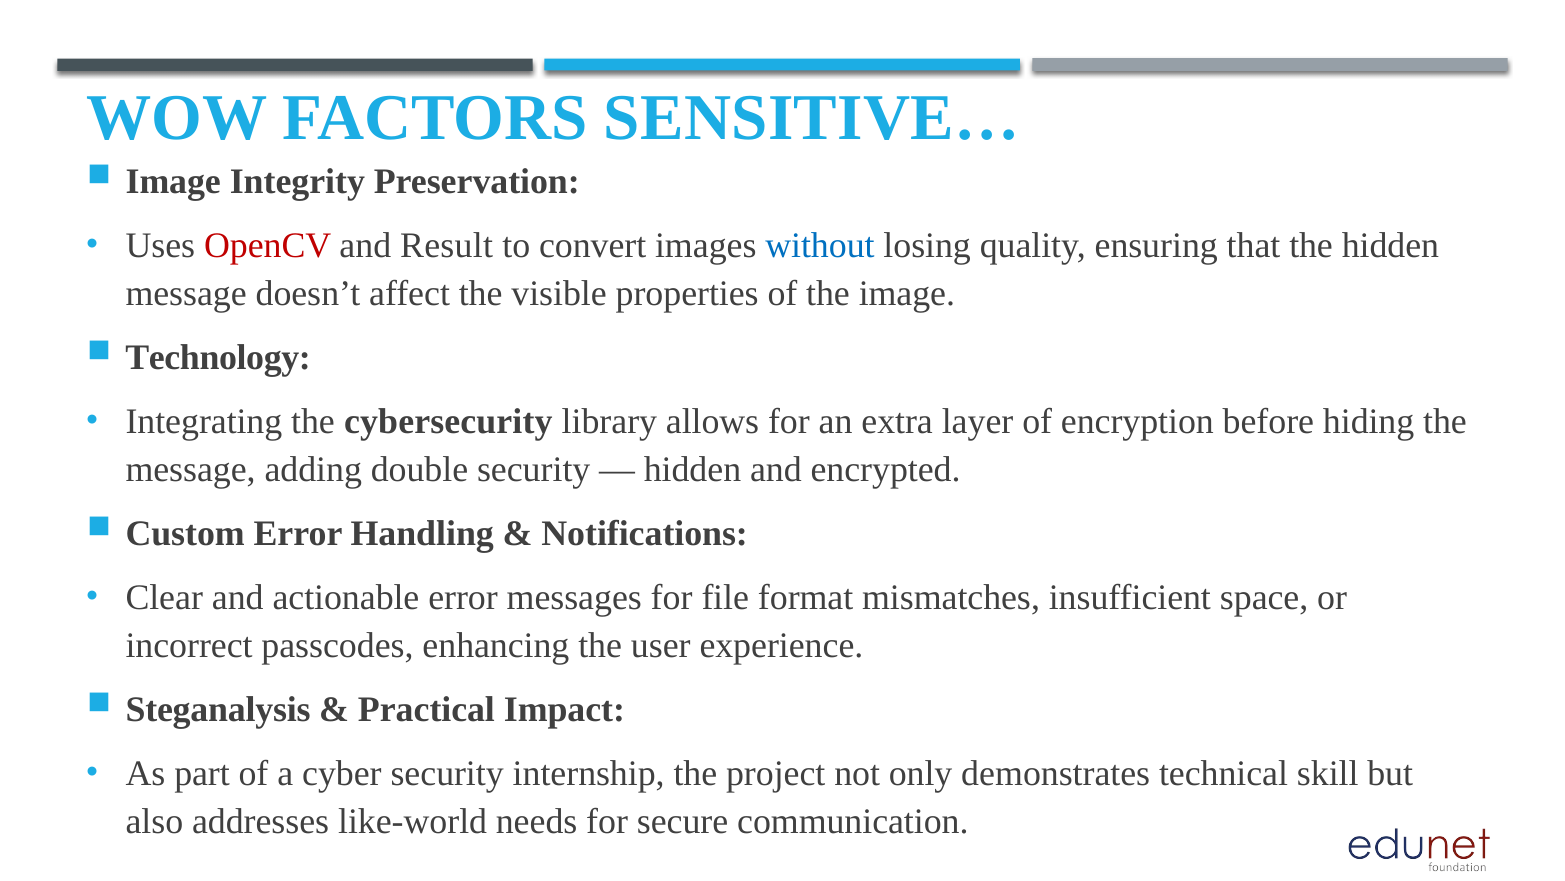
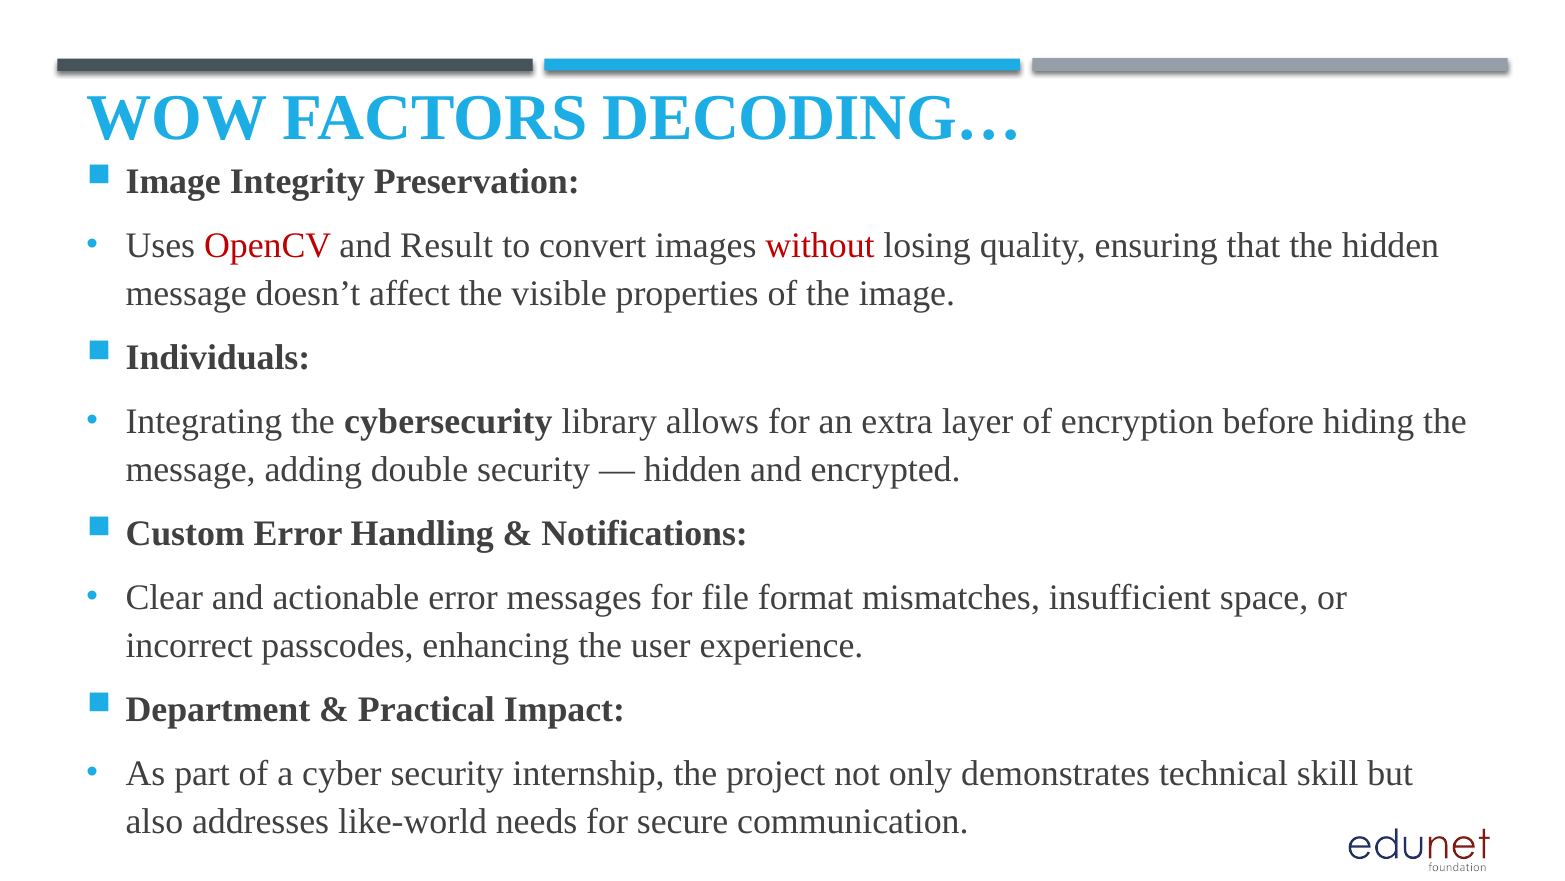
SENSITIVE…: SENSITIVE… -> DECODING…
without colour: blue -> red
Technology: Technology -> Individuals
Steganalysis: Steganalysis -> Department
